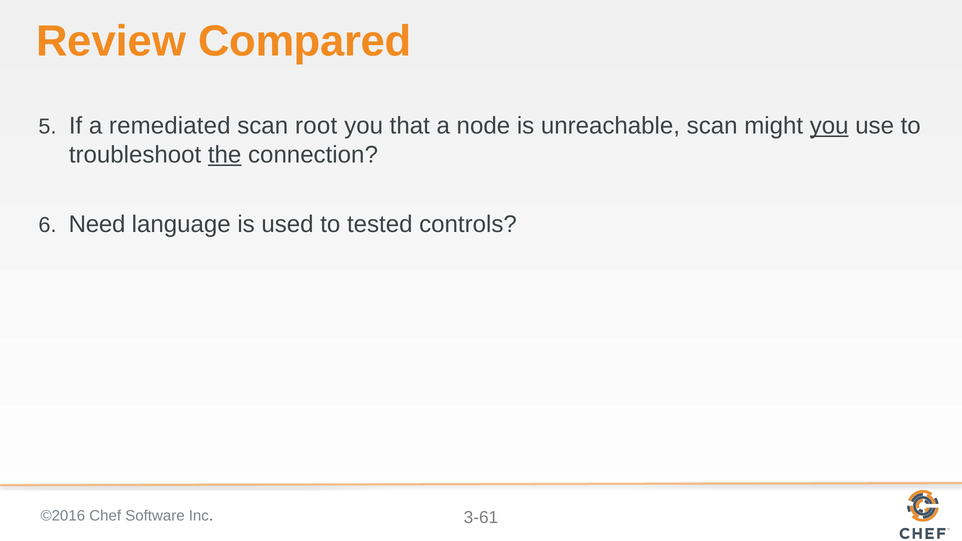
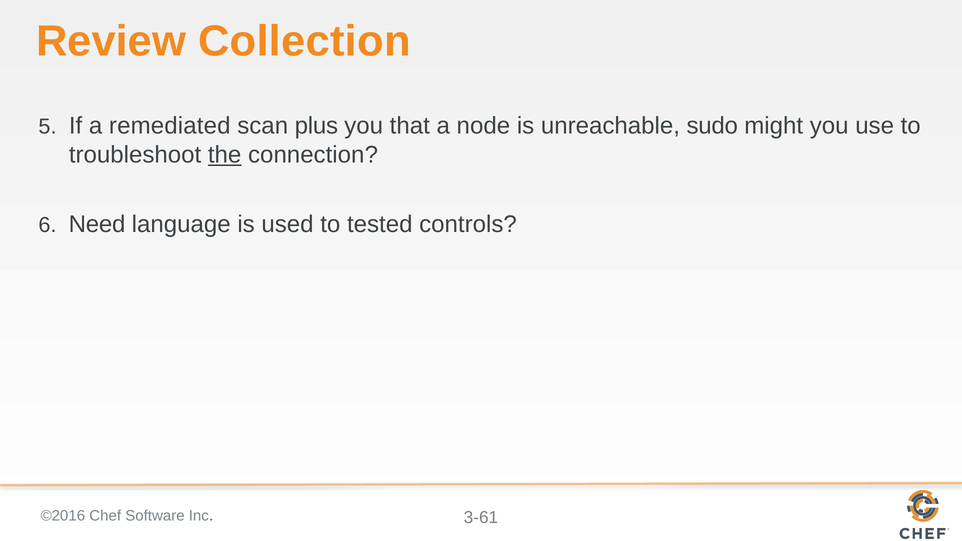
Compared: Compared -> Collection
root: root -> plus
unreachable scan: scan -> sudo
you at (829, 126) underline: present -> none
